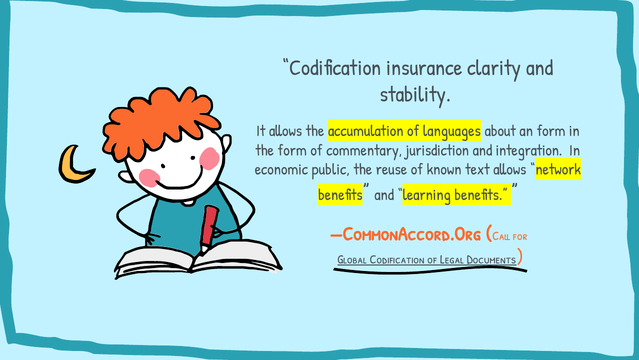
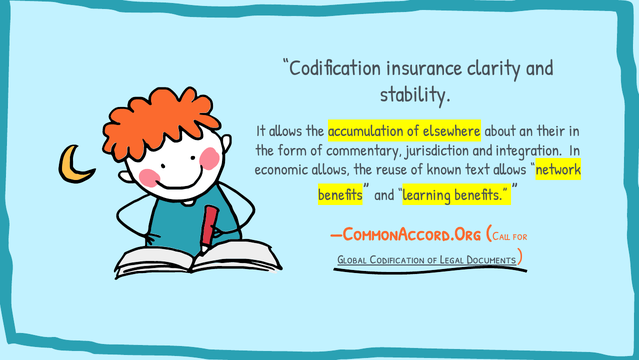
languages: languages -> elsewhere
an form: form -> their
public at (331, 169): public -> allows
